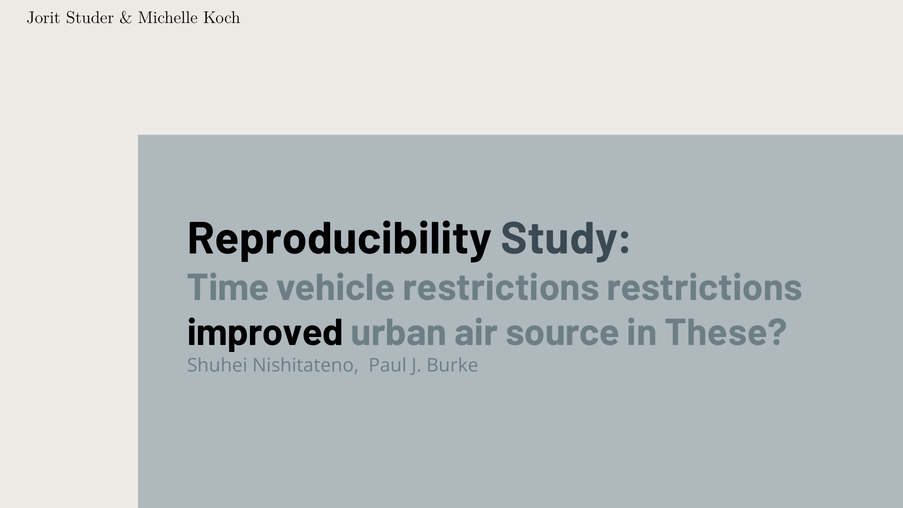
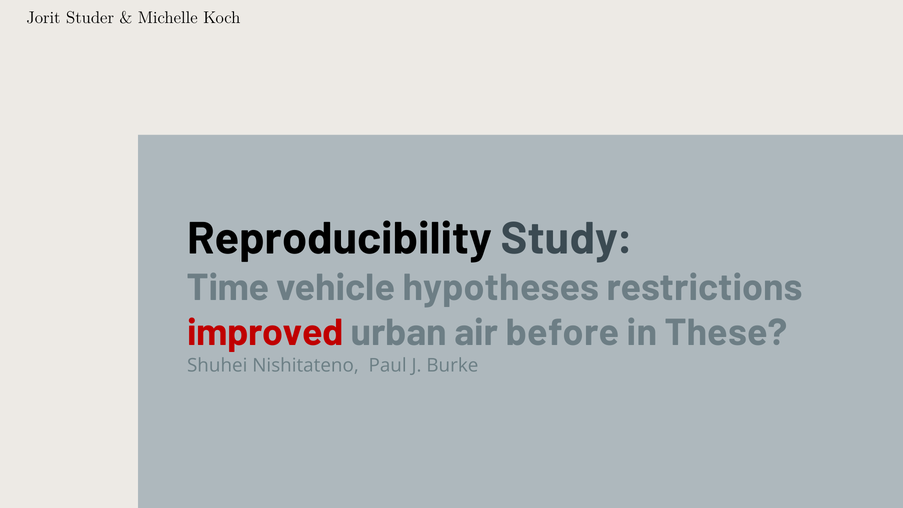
vehicle restrictions: restrictions -> hypotheses
improved colour: black -> red
source: source -> before
